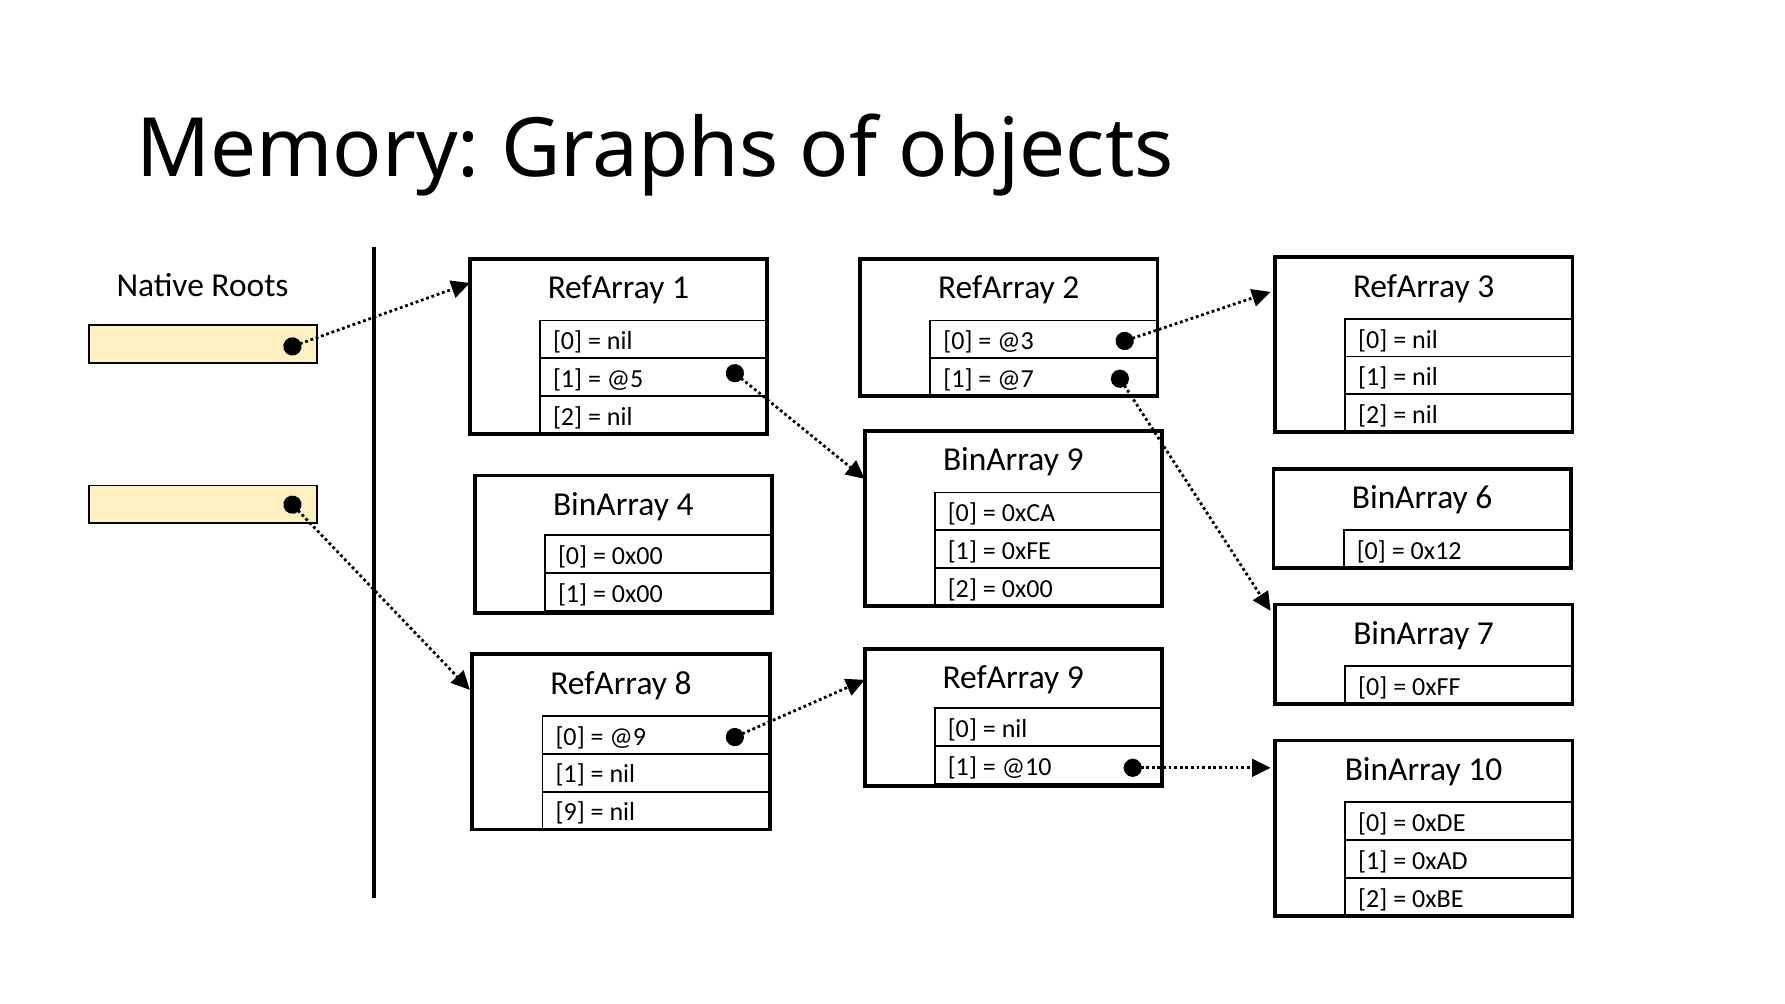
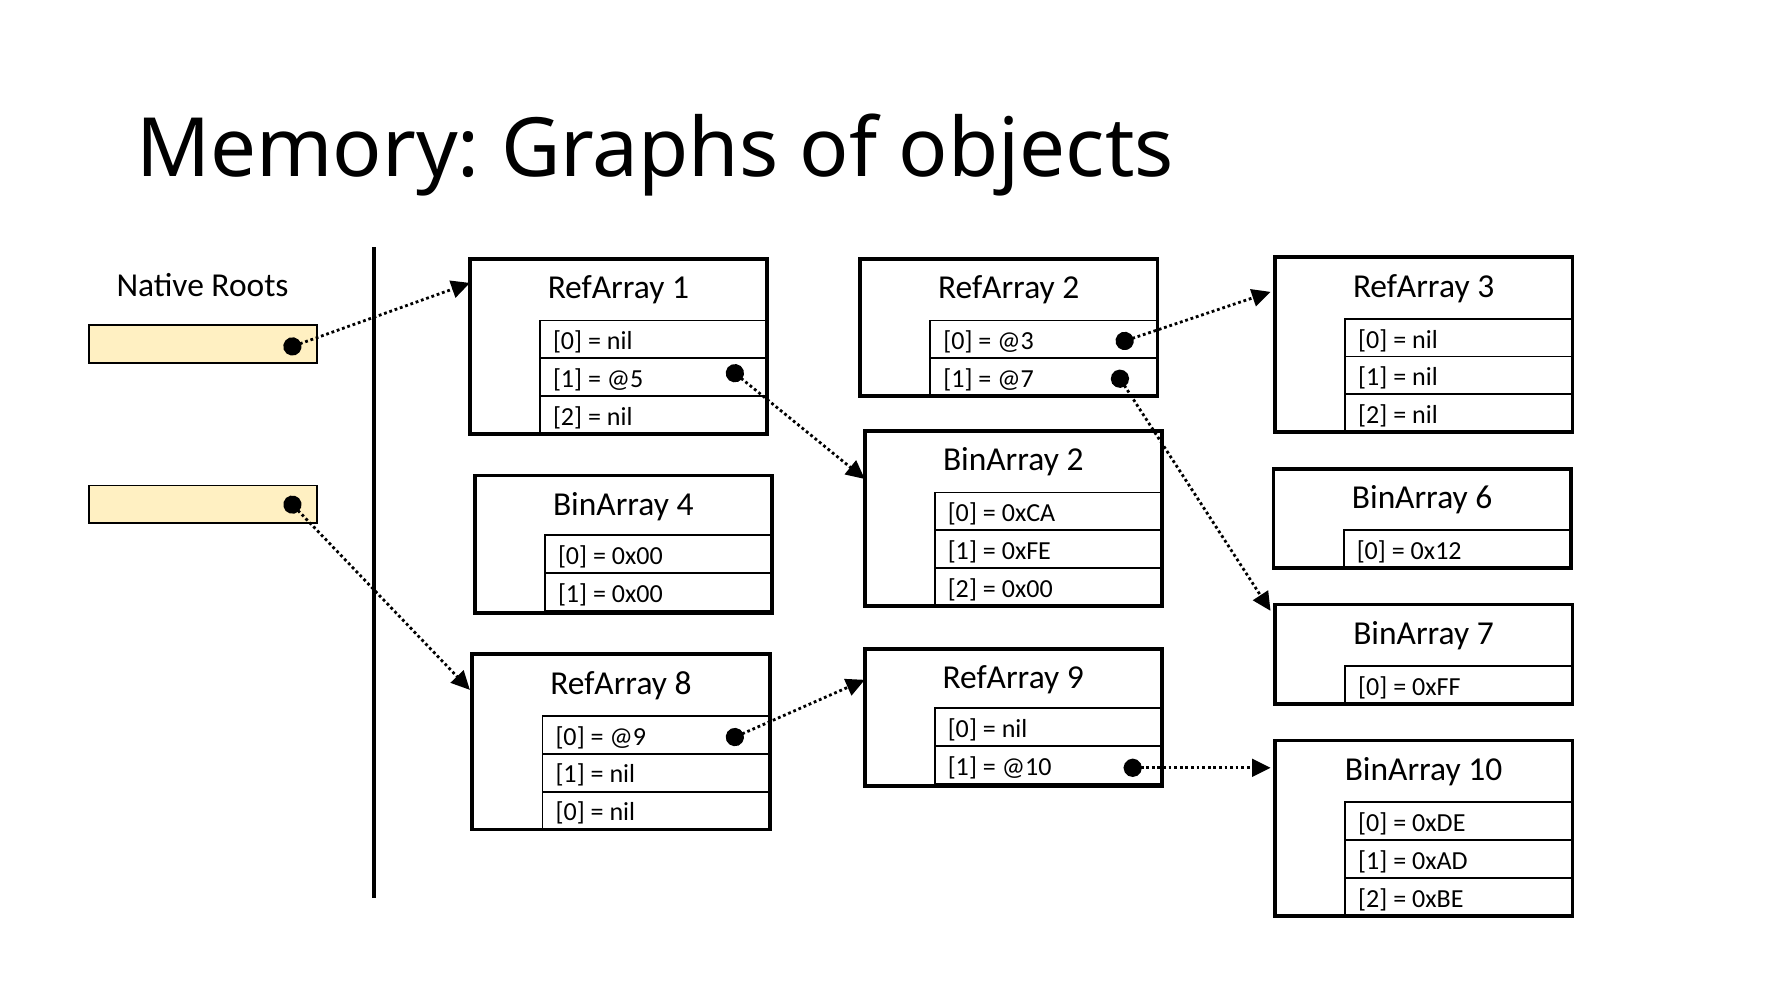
BinArray 9: 9 -> 2
9 at (570, 812): 9 -> 0
